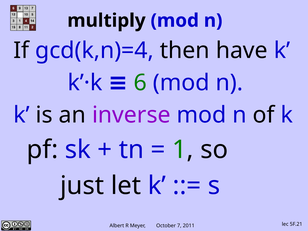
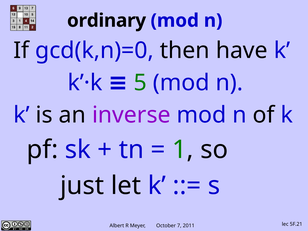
multiply: multiply -> ordinary
gcd(k,n)=4: gcd(k,n)=4 -> gcd(k,n)=0
6: 6 -> 5
